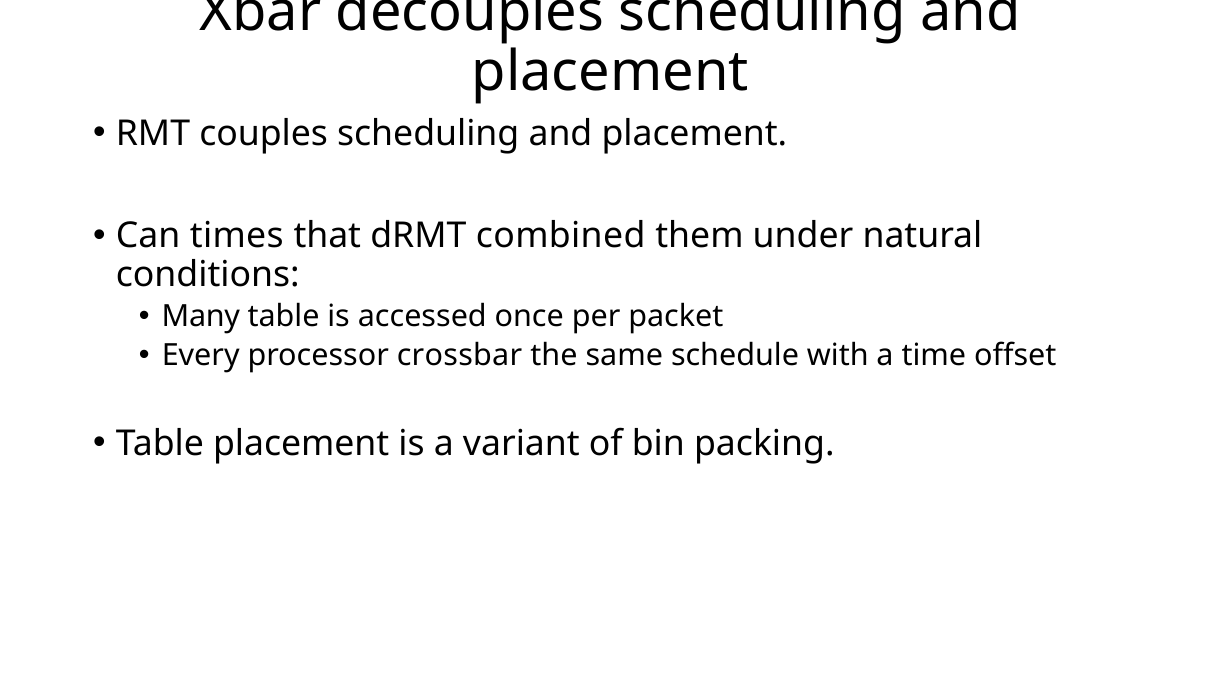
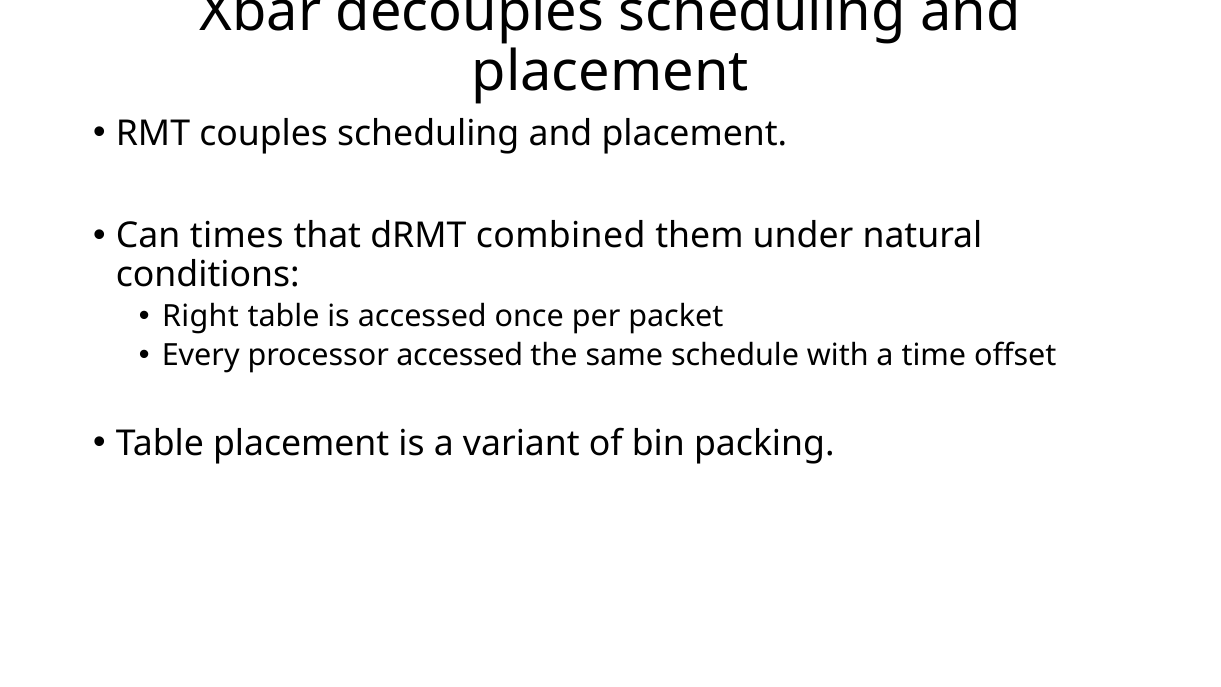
Many: Many -> Right
processor crossbar: crossbar -> accessed
